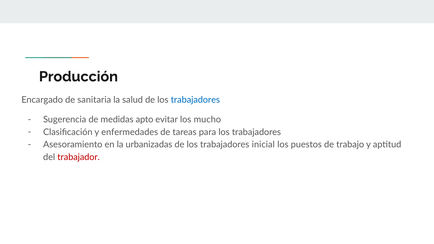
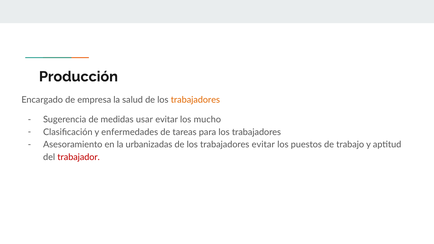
sanitaria: sanitaria -> empresa
trabajadores at (195, 100) colour: blue -> orange
apto: apto -> usar
trabajadores inicial: inicial -> evitar
